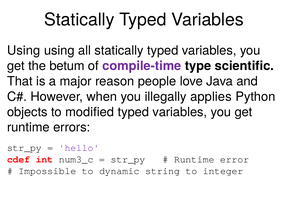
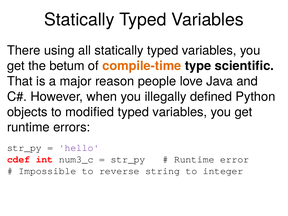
Using at (24, 50): Using -> There
compile-time colour: purple -> orange
applies: applies -> defined
dynamic: dynamic -> reverse
